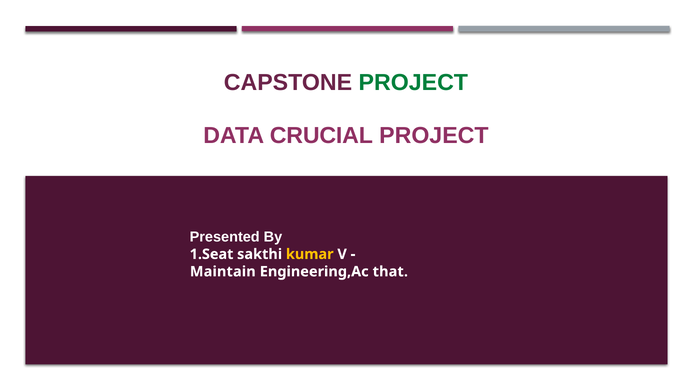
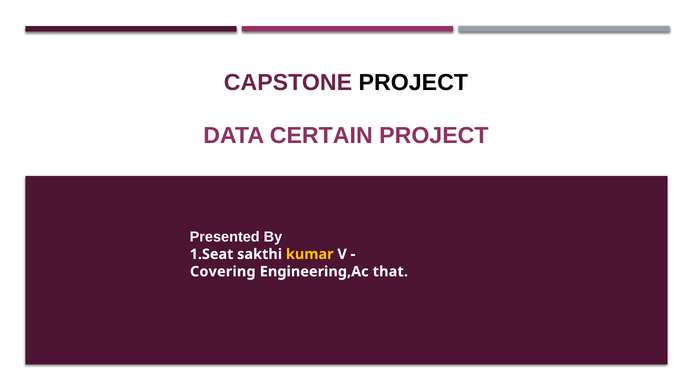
PROJECT at (413, 83) colour: green -> black
CRUCIAL: CRUCIAL -> CERTAIN
Maintain: Maintain -> Covering
